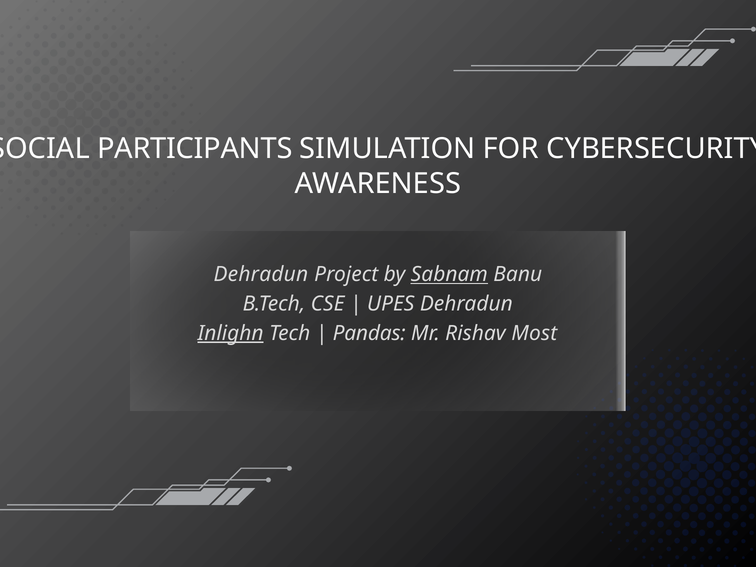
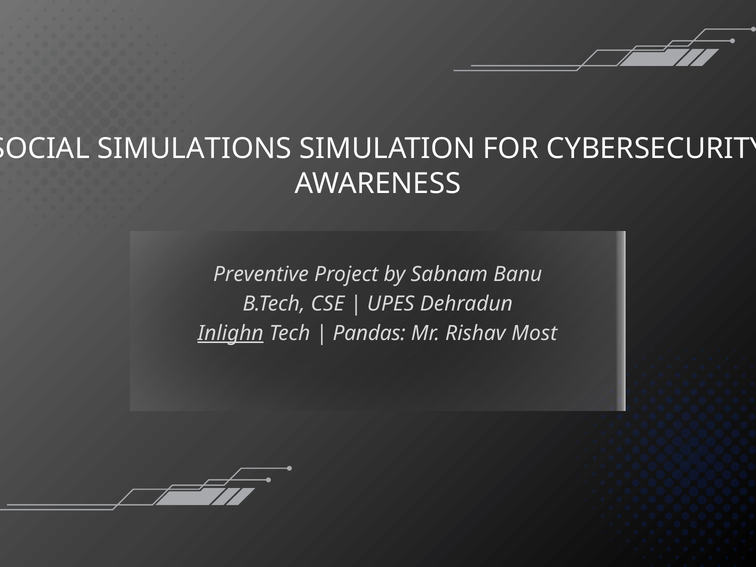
PARTICIPANTS: PARTICIPANTS -> SIMULATIONS
Dehradun at (261, 275): Dehradun -> Preventive
Sabnam underline: present -> none
